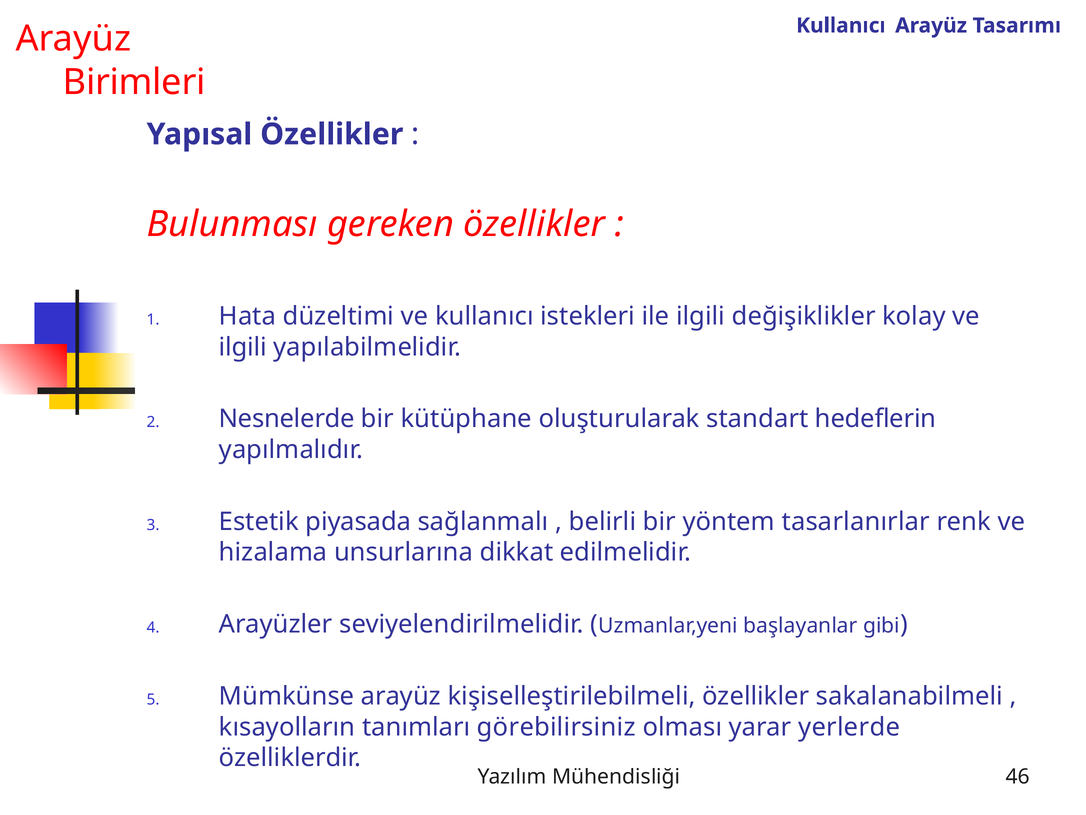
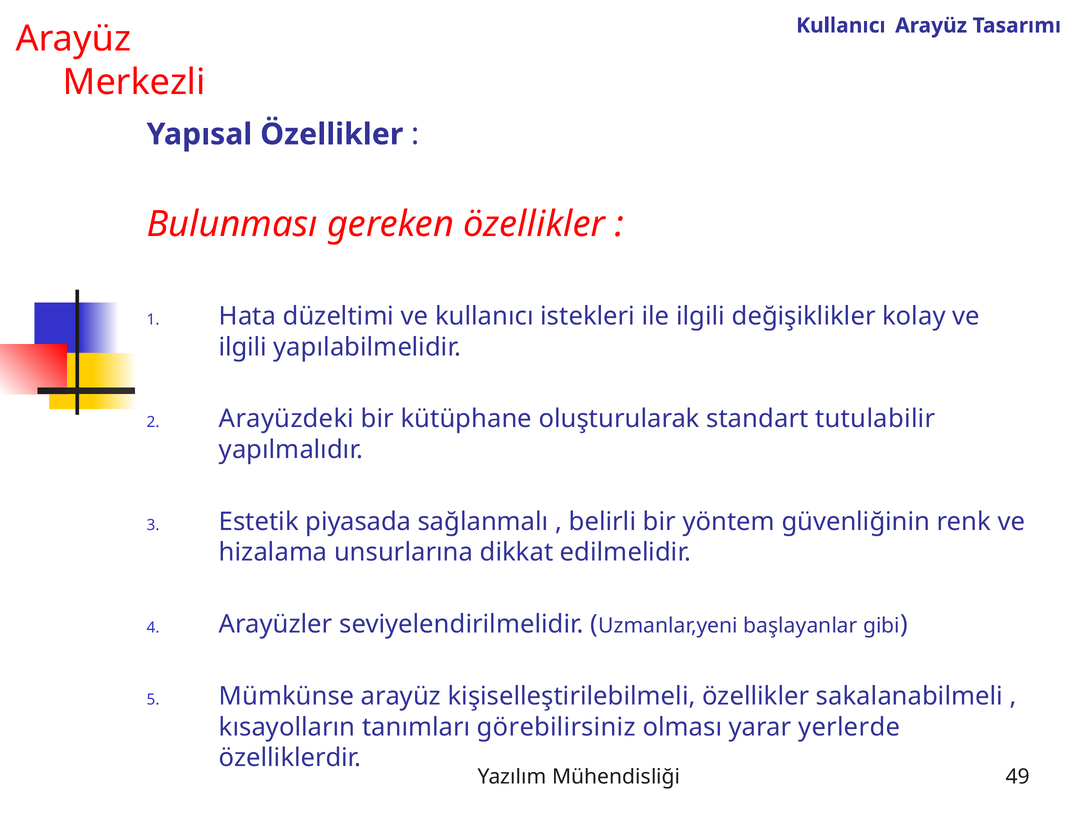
Birimleri: Birimleri -> Merkezli
Nesnelerde: Nesnelerde -> Arayüzdeki
hedeflerin: hedeflerin -> tutulabilir
tasarlanırlar: tasarlanırlar -> güvenliğinin
46: 46 -> 49
